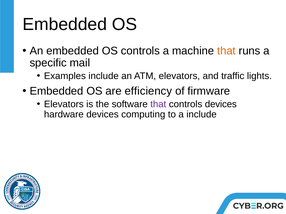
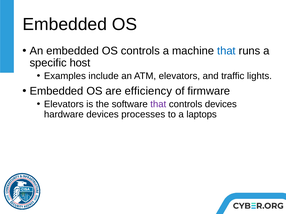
that at (226, 51) colour: orange -> blue
mail: mail -> host
computing: computing -> processes
a include: include -> laptops
